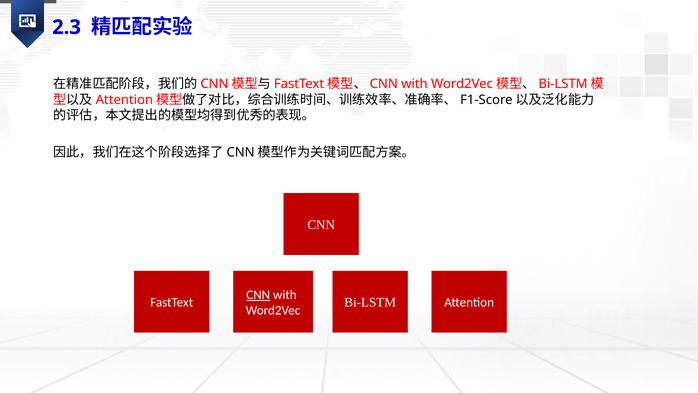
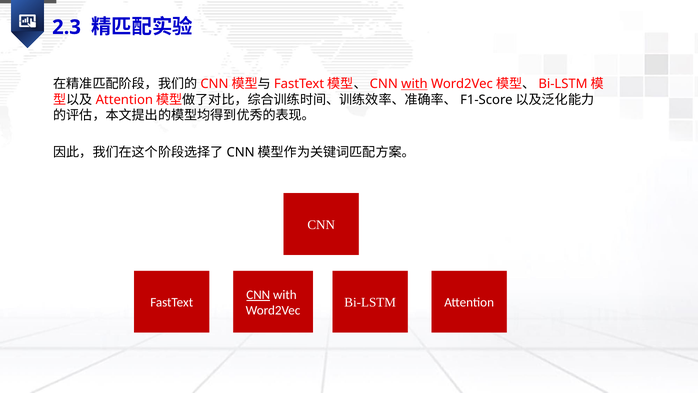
with at (414, 84) underline: none -> present
